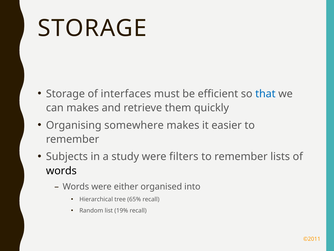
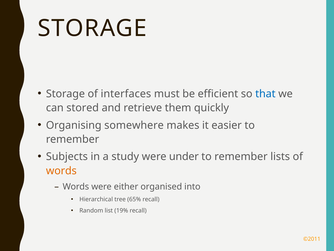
can makes: makes -> stored
filters: filters -> under
words at (61, 170) colour: black -> orange
